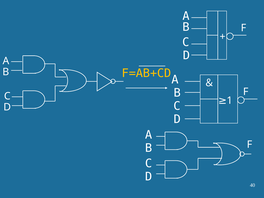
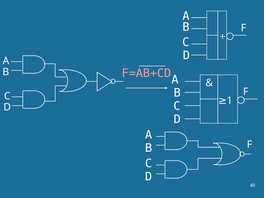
F=AB+CD colour: yellow -> pink
